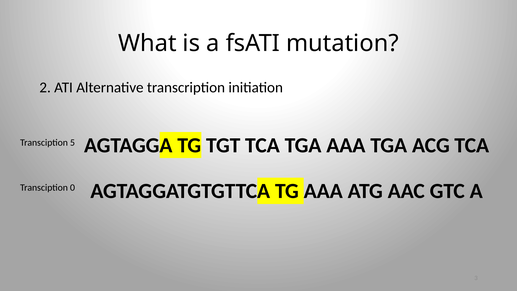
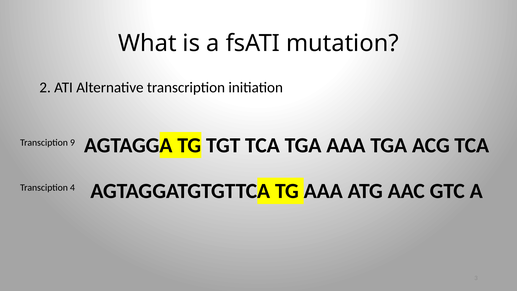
5: 5 -> 9
0: 0 -> 4
